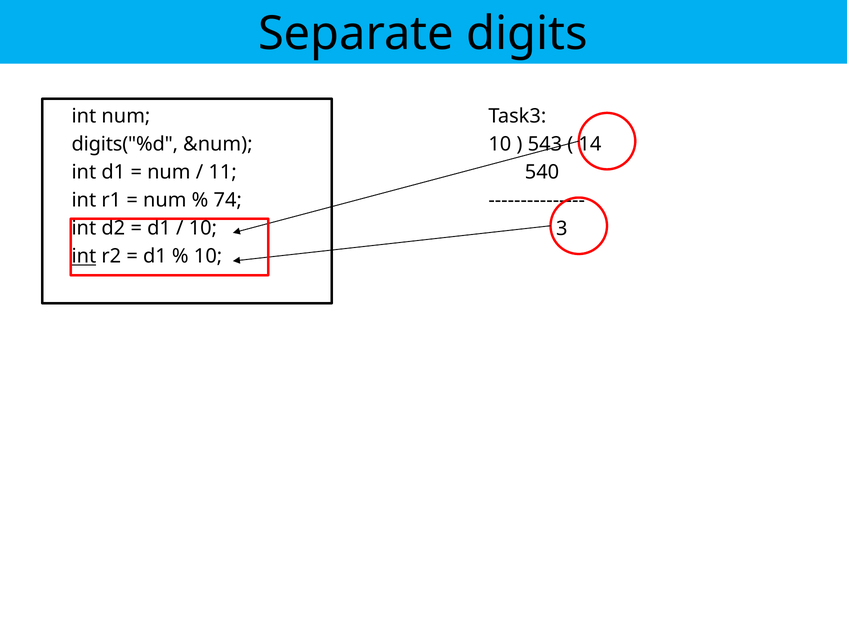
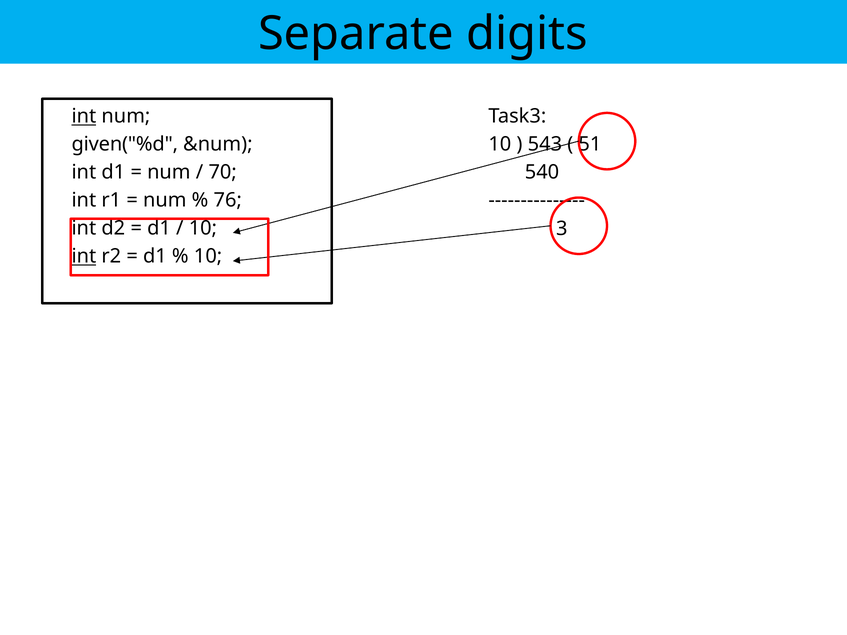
int at (84, 116) underline: none -> present
digits("%d: digits("%d -> given("%d
14: 14 -> 51
11: 11 -> 70
74: 74 -> 76
